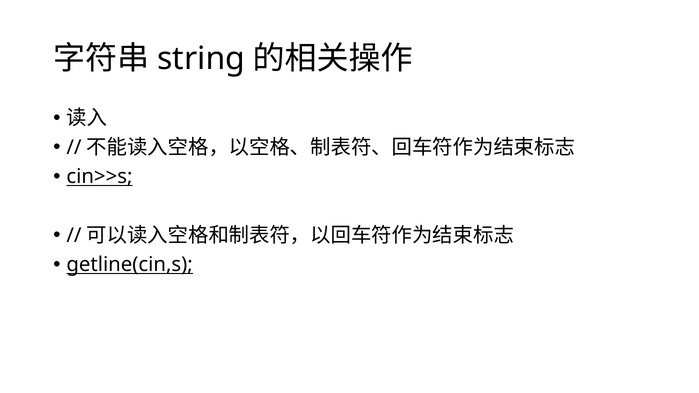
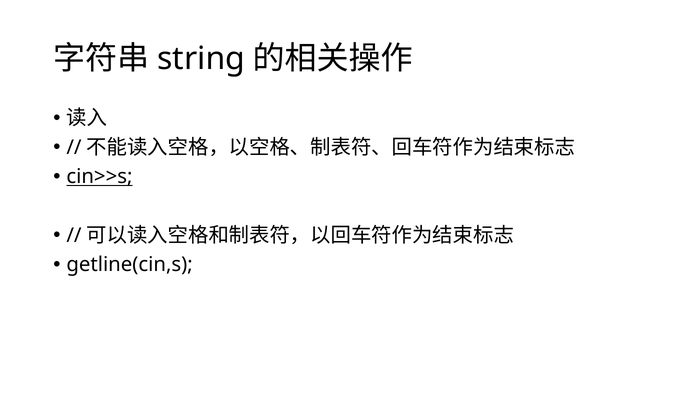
getline(cin,s underline: present -> none
